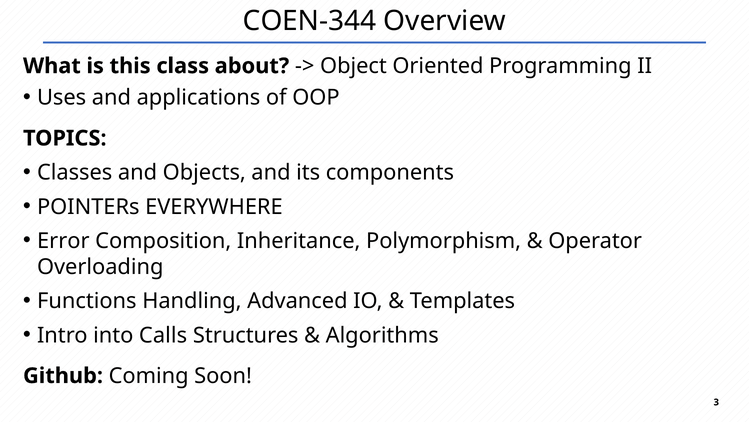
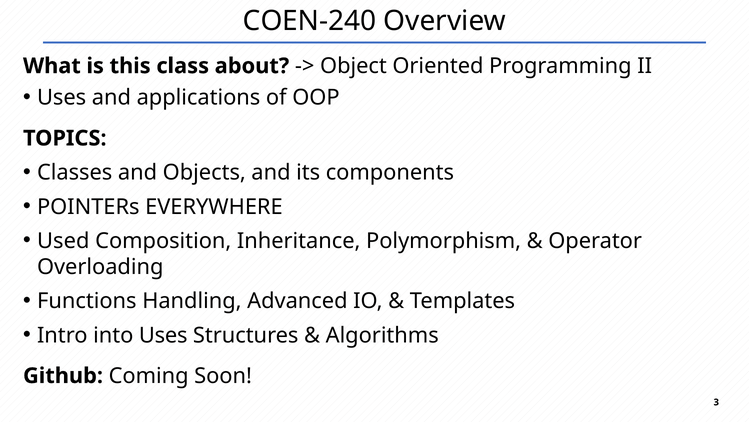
COEN-344: COEN-344 -> COEN-240
Error: Error -> Used
into Calls: Calls -> Uses
